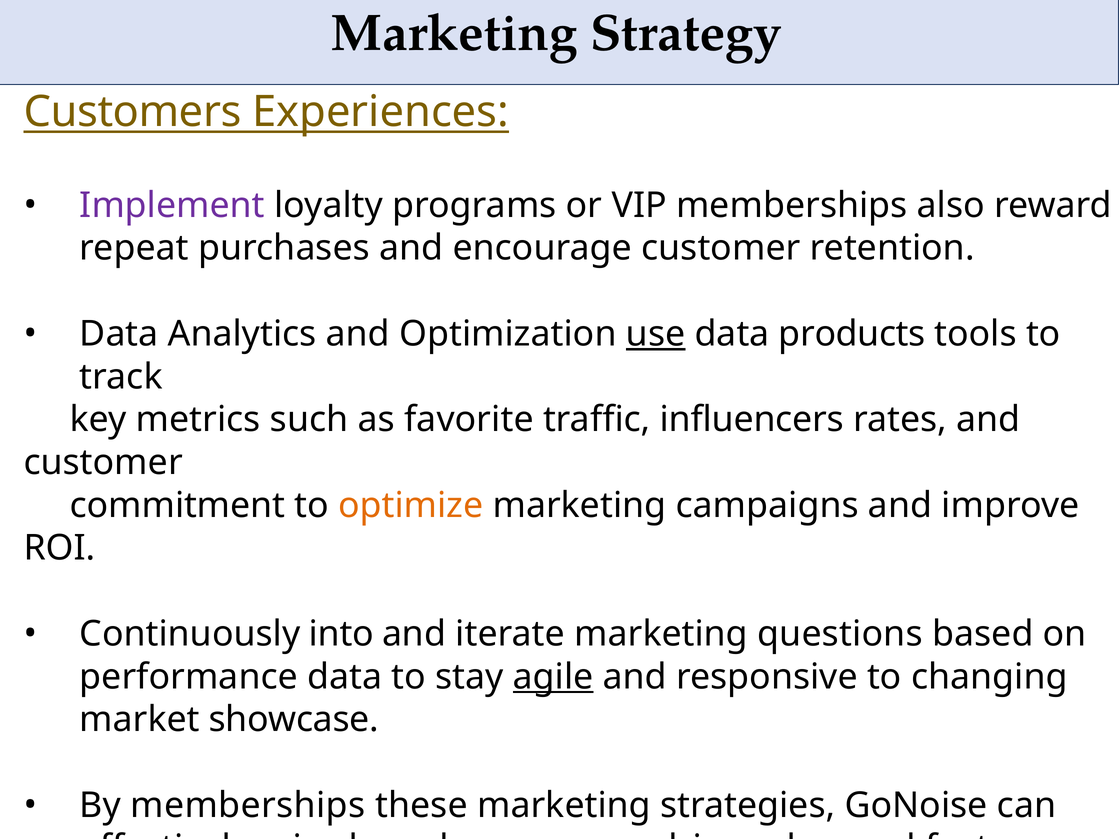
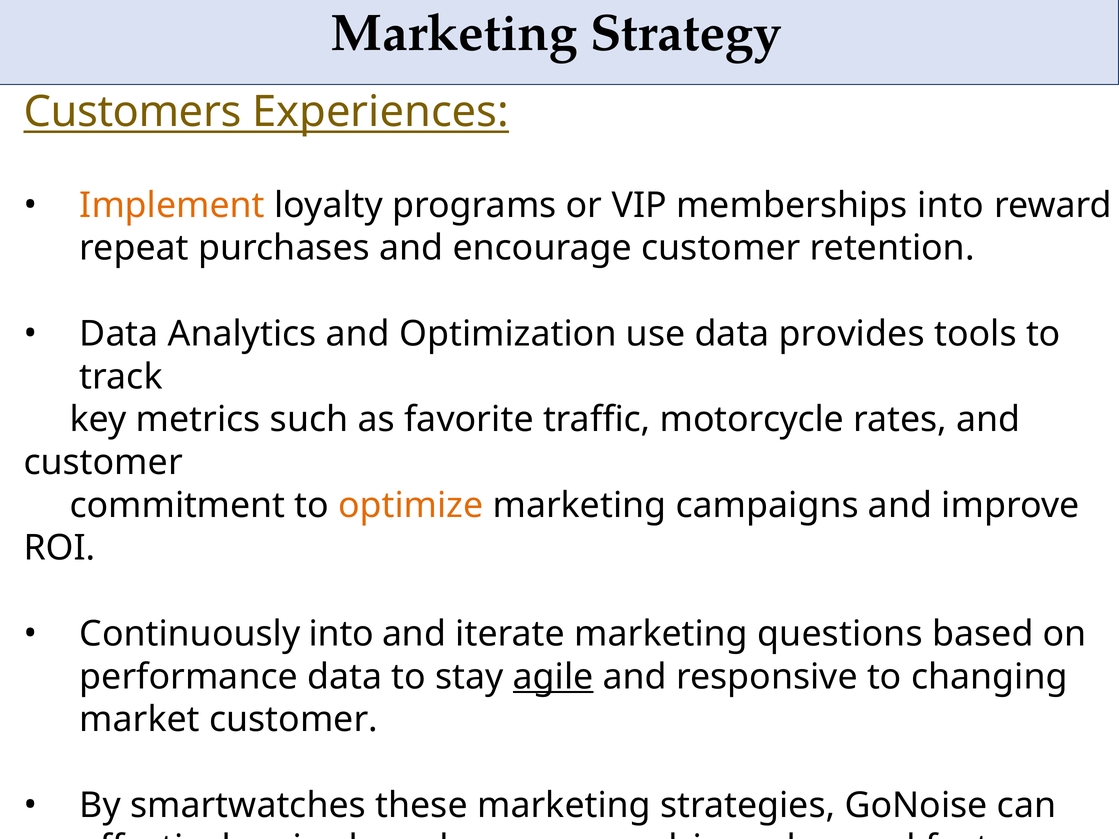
Implement colour: purple -> orange
memberships also: also -> into
use underline: present -> none
products: products -> provides
influencers: influencers -> motorcycle
market showcase: showcase -> customer
By memberships: memberships -> smartwatches
